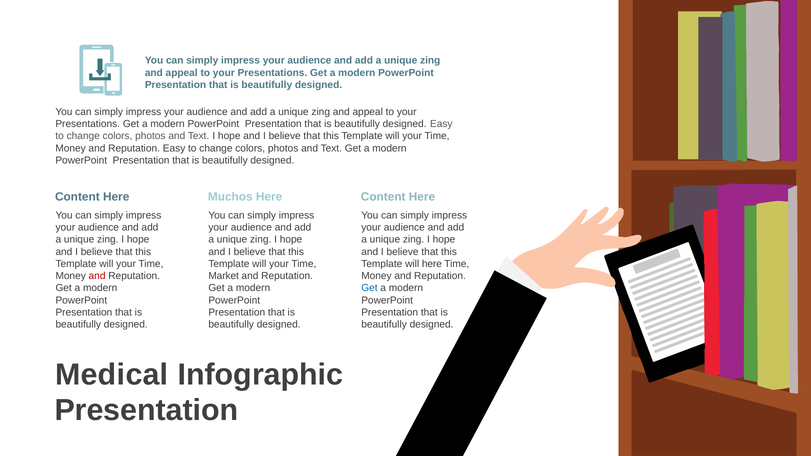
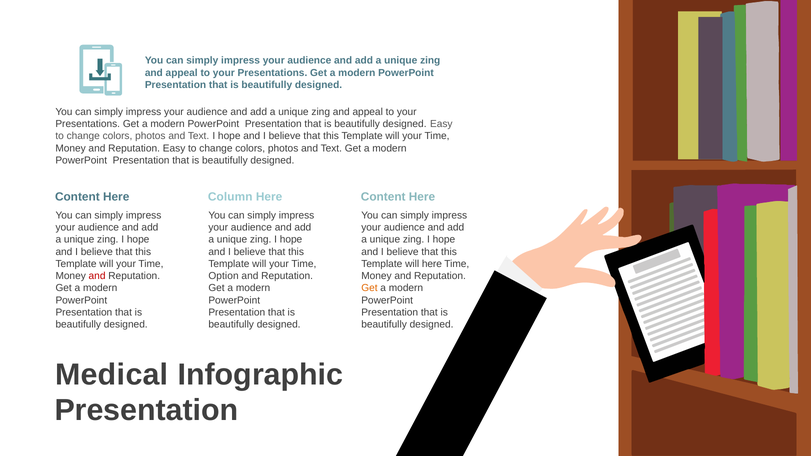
Muchos: Muchos -> Column
Market: Market -> Option
Get at (369, 288) colour: blue -> orange
